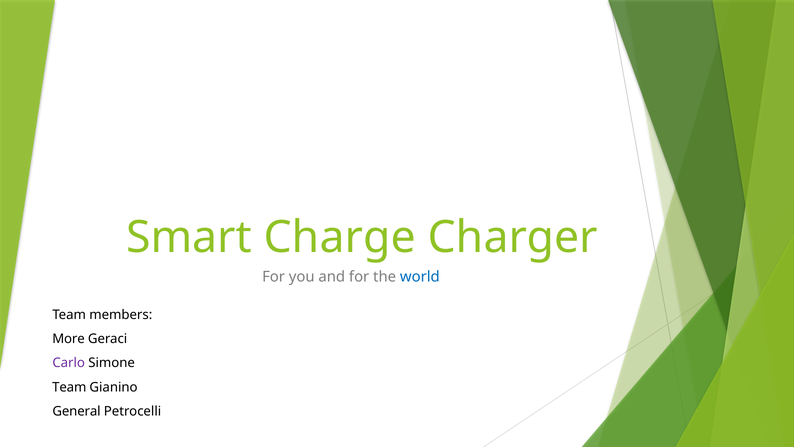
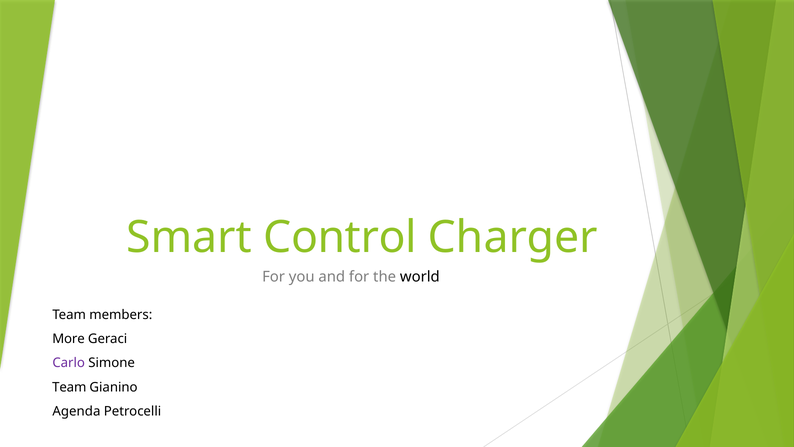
Charge: Charge -> Control
world colour: blue -> black
General: General -> Agenda
